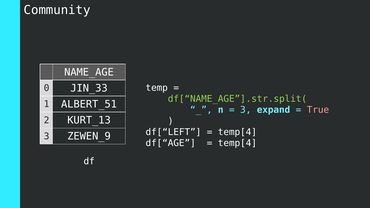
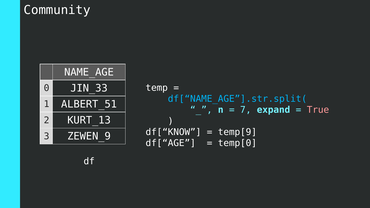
df[“NAME_AGE”].str.split( colour: light green -> light blue
3 at (246, 110): 3 -> 7
df[“LEFT: df[“LEFT -> df[“KNOW
temp[4 at (237, 132): temp[4 -> temp[9
temp[4 at (237, 143): temp[4 -> temp[0
